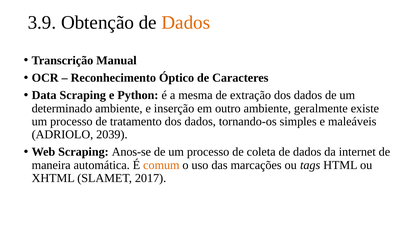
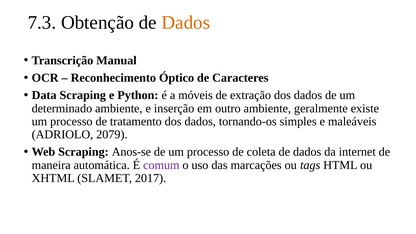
3.9: 3.9 -> 7.3
mesma: mesma -> móveis
2039: 2039 -> 2079
comum colour: orange -> purple
